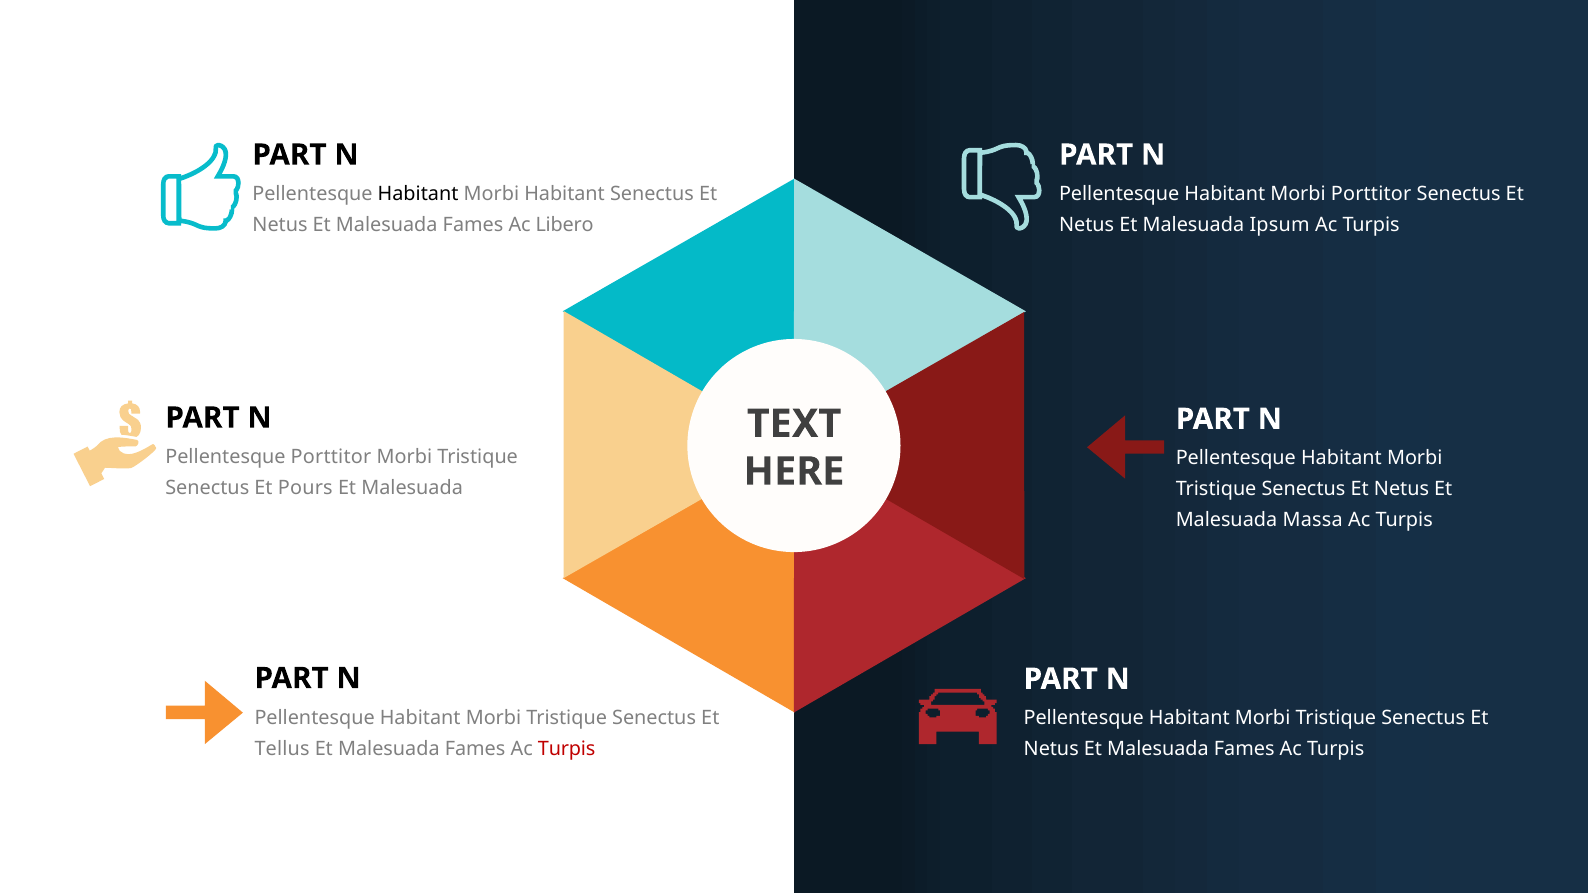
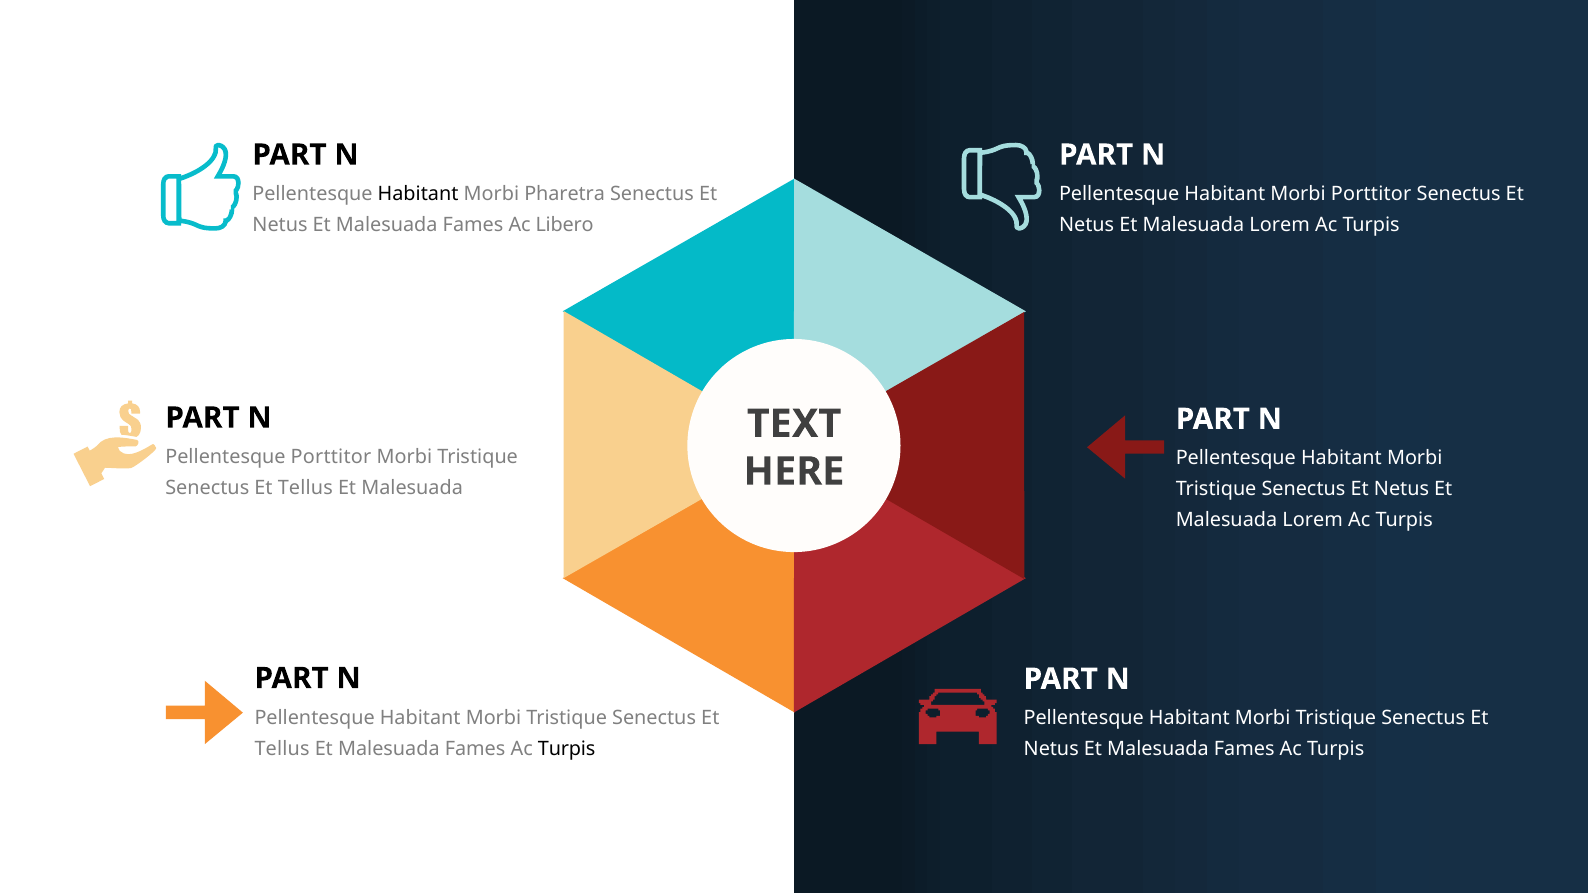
Morbi Habitant: Habitant -> Pharetra
Ipsum at (1280, 225): Ipsum -> Lorem
Pours at (305, 488): Pours -> Tellus
Massa at (1313, 520): Massa -> Lorem
Turpis at (567, 749) colour: red -> black
